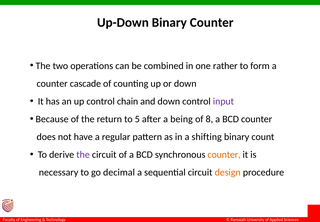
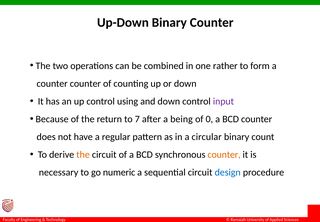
counter cascade: cascade -> counter
chain: chain -> using
5: 5 -> 7
8: 8 -> 0
shifting: shifting -> circular
the at (83, 154) colour: purple -> orange
decimal: decimal -> numeric
design colour: orange -> blue
